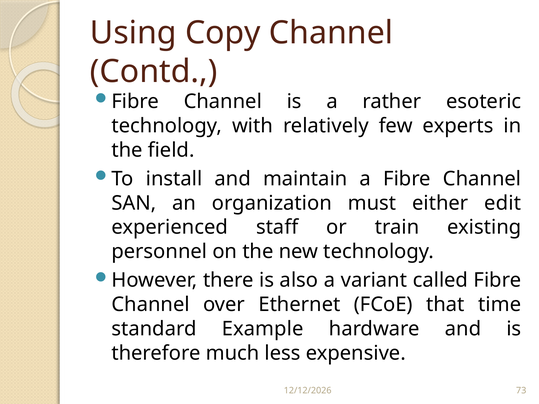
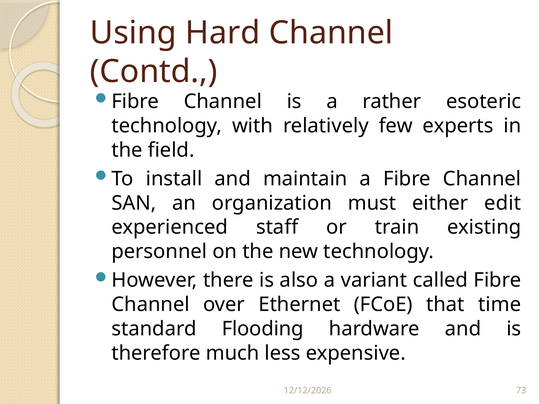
Copy: Copy -> Hard
Example: Example -> Flooding
